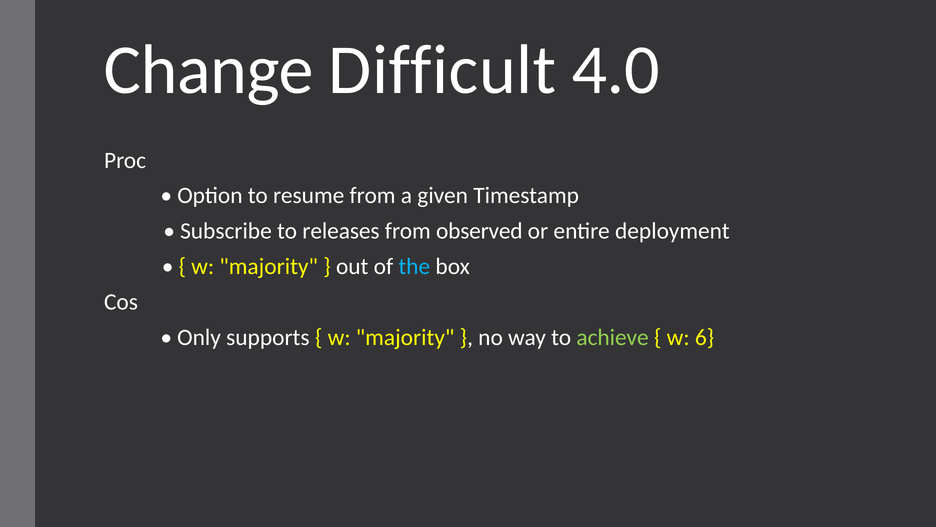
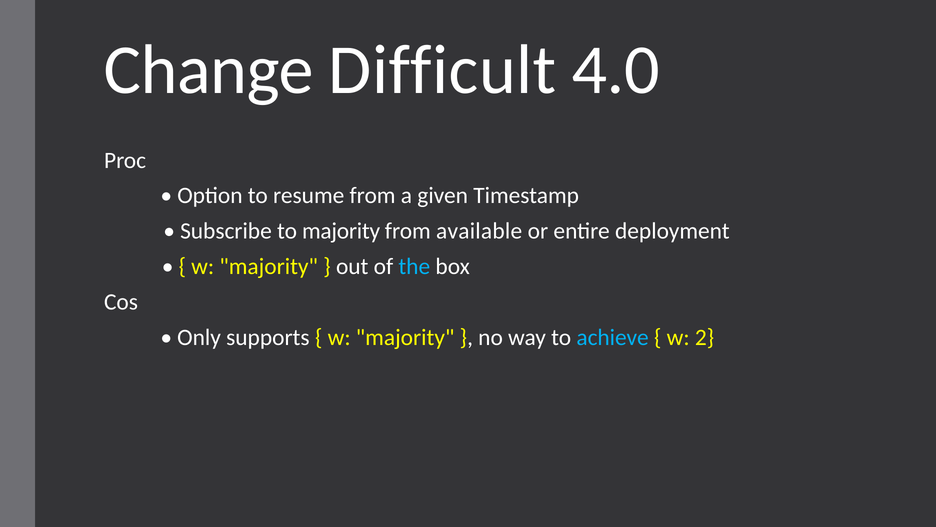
to releases: releases -> majority
observed: observed -> available
achieve colour: light green -> light blue
6: 6 -> 2
